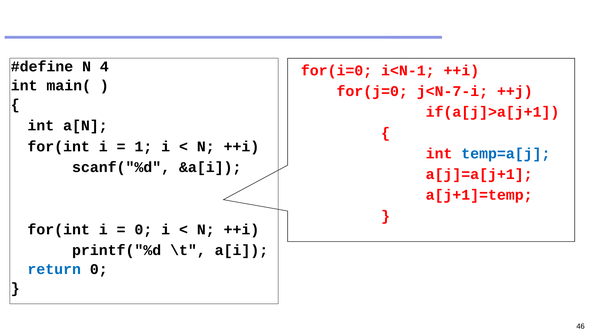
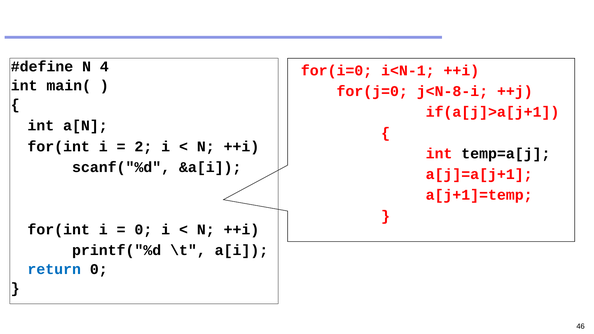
j<N-7-i: j<N-7-i -> j<N-8-i
1: 1 -> 2
temp=a[j colour: blue -> black
